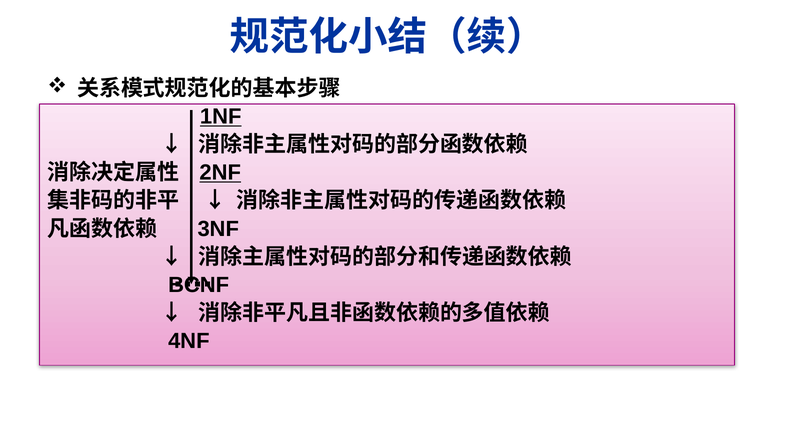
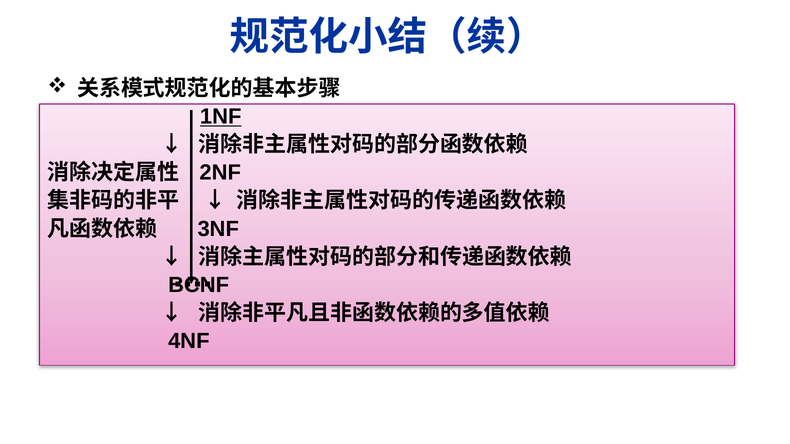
2NF underline: present -> none
